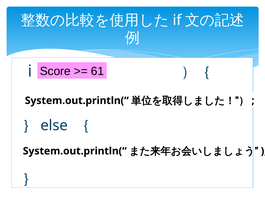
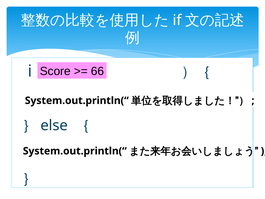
61: 61 -> 66
